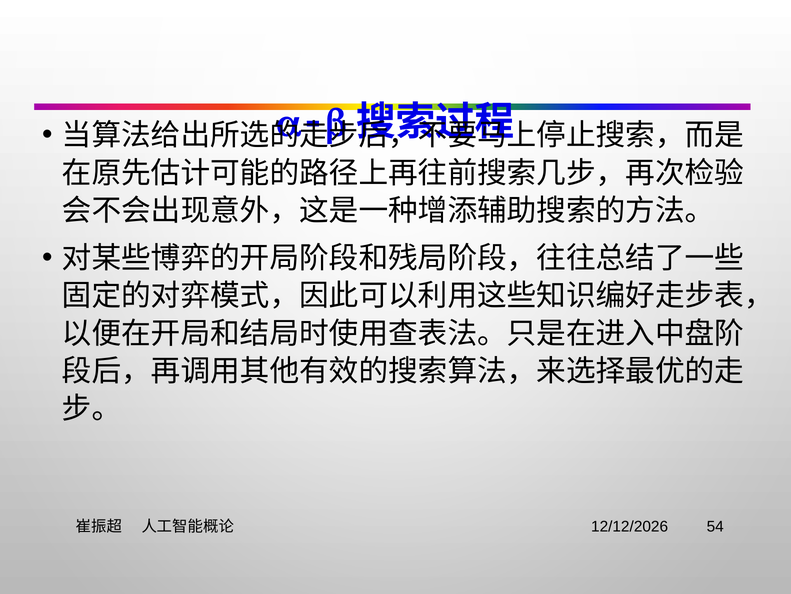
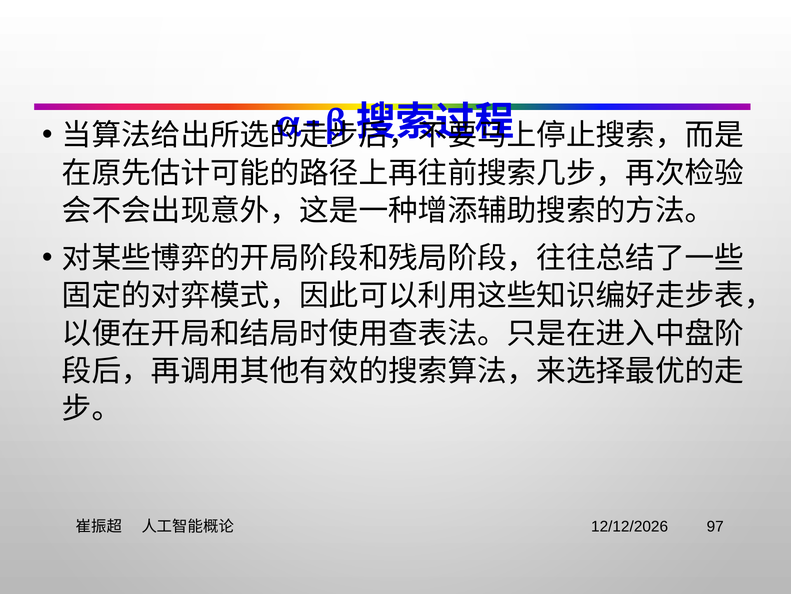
54: 54 -> 97
